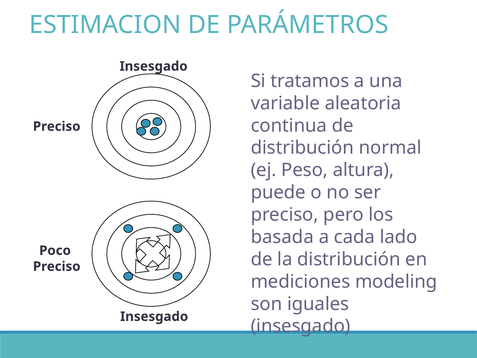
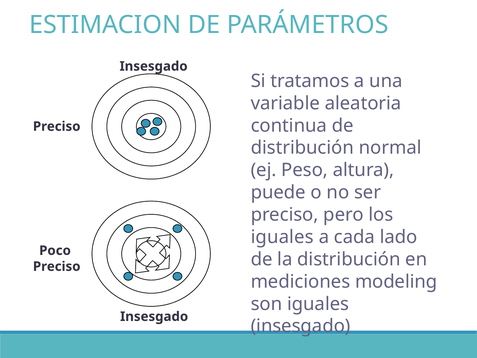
basada at (282, 237): basada -> iguales
